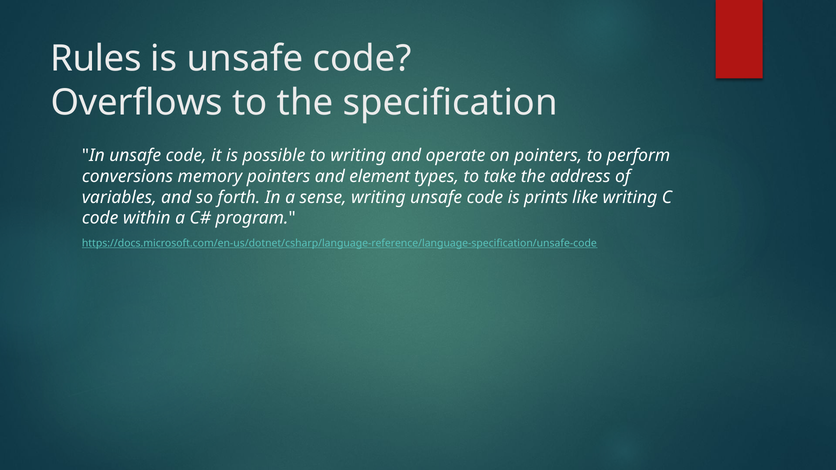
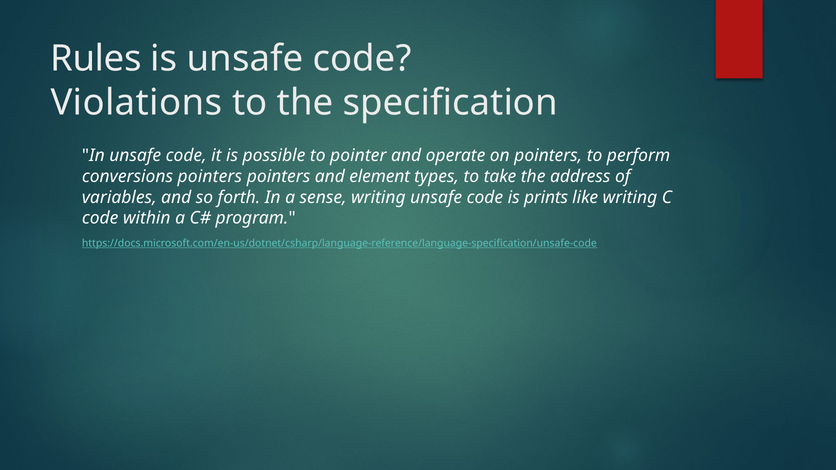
Overflows: Overflows -> Violations
to writing: writing -> pointer
conversions memory: memory -> pointers
